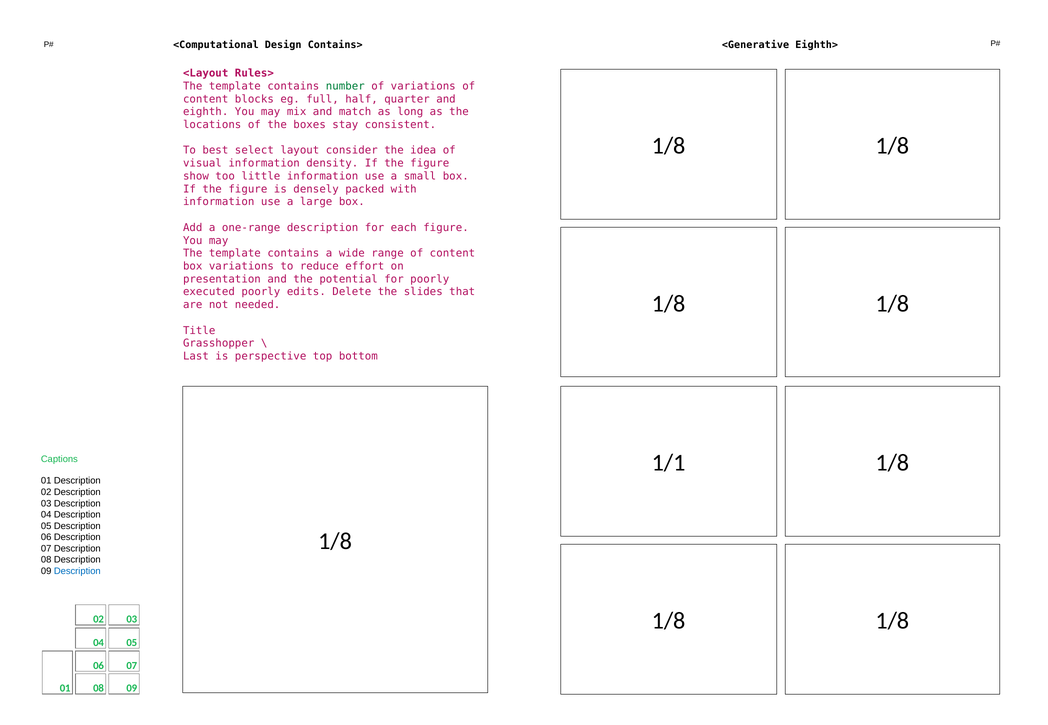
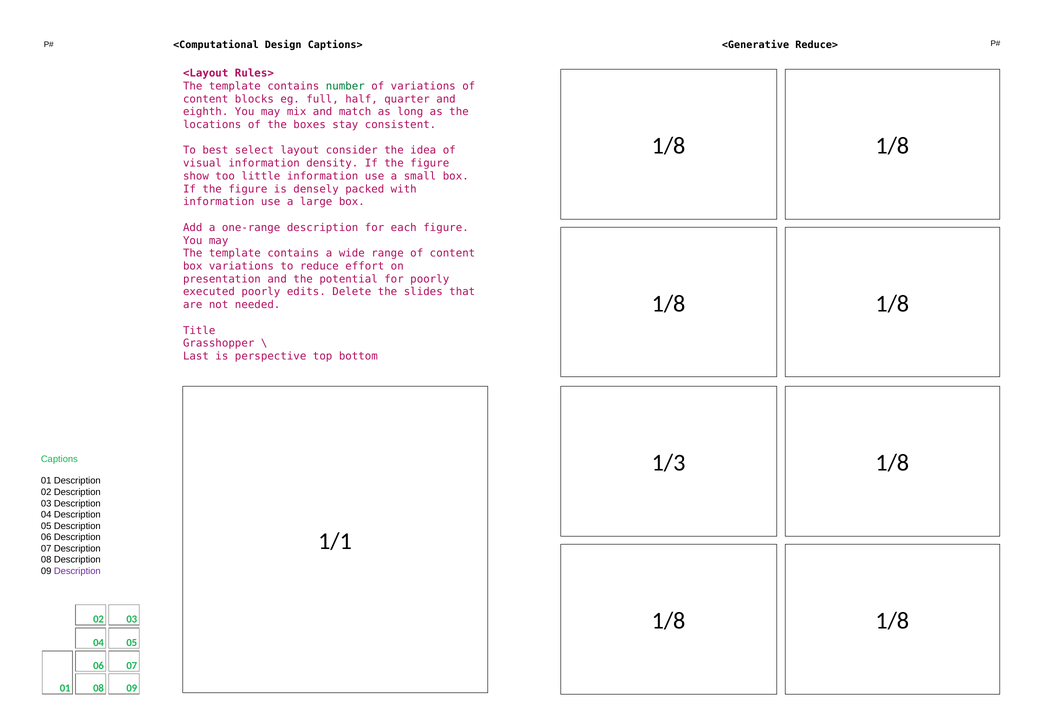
Contains>: Contains> -> Captions>
Eighth>: Eighth> -> Reduce>
1/1: 1/1 -> 1/3
1/8 at (335, 542): 1/8 -> 1/1
Description at (77, 571) colour: blue -> purple
